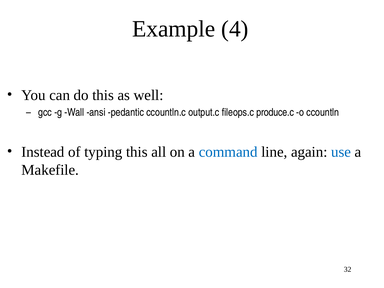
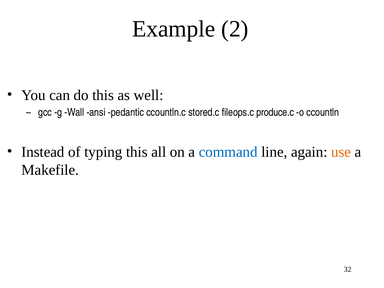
4: 4 -> 2
output.c: output.c -> stored.c
use colour: blue -> orange
